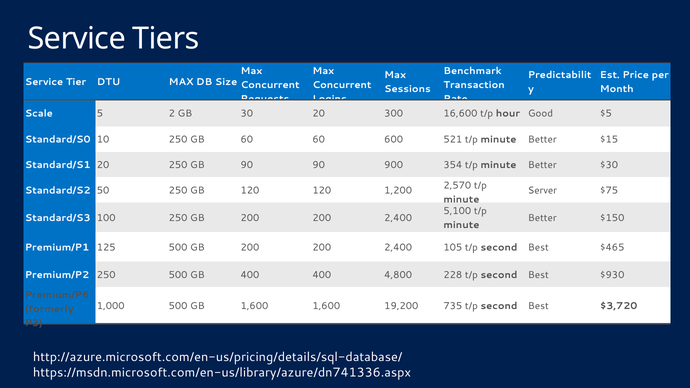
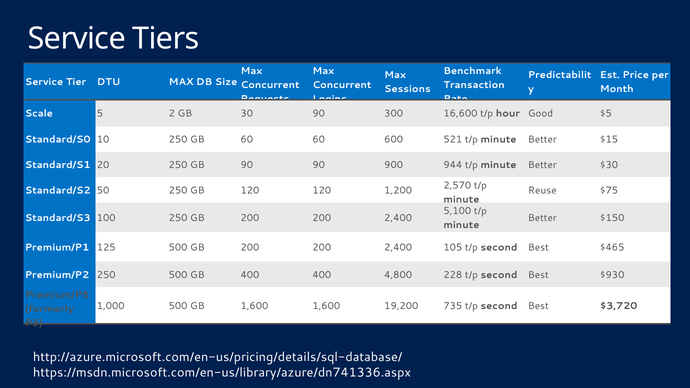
30 20: 20 -> 90
354: 354 -> 944
Server: Server -> Reuse
